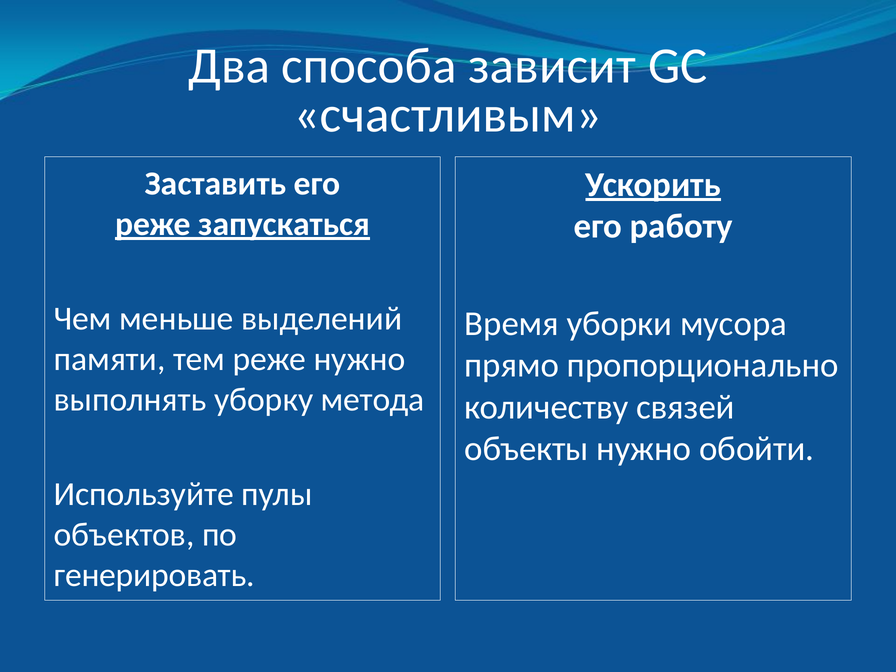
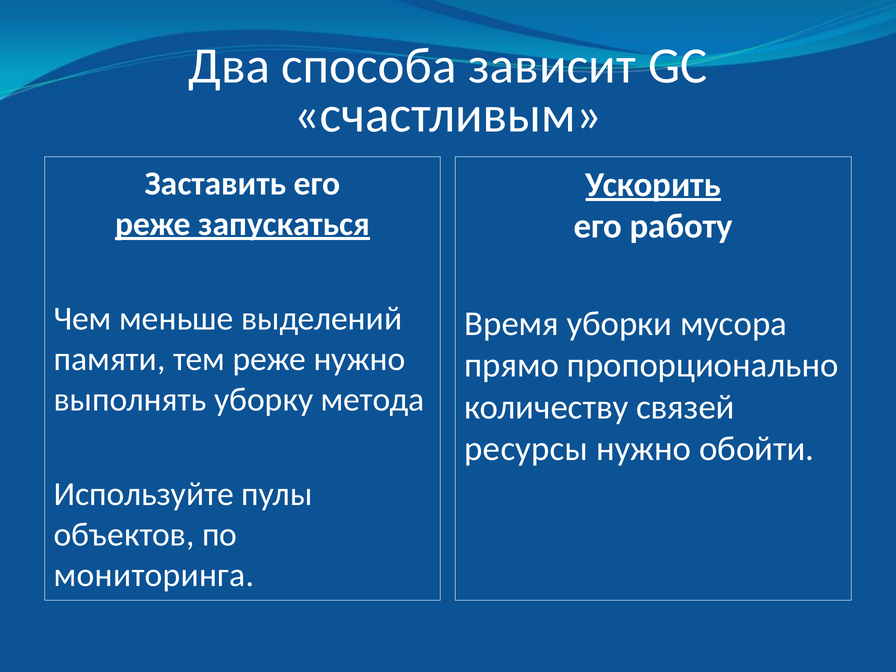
объекты: объекты -> ресурсы
генерировать: генерировать -> мониторинга
